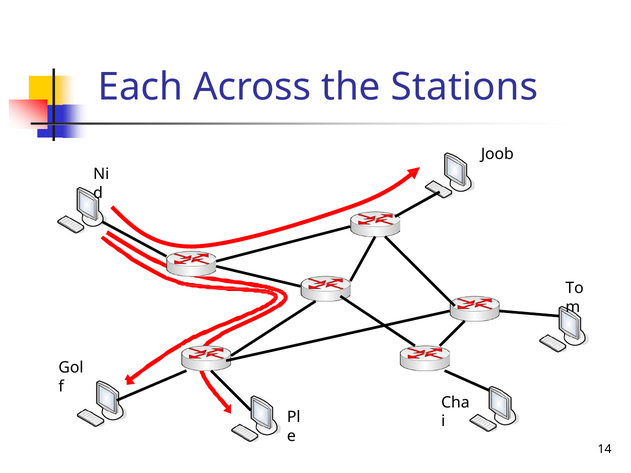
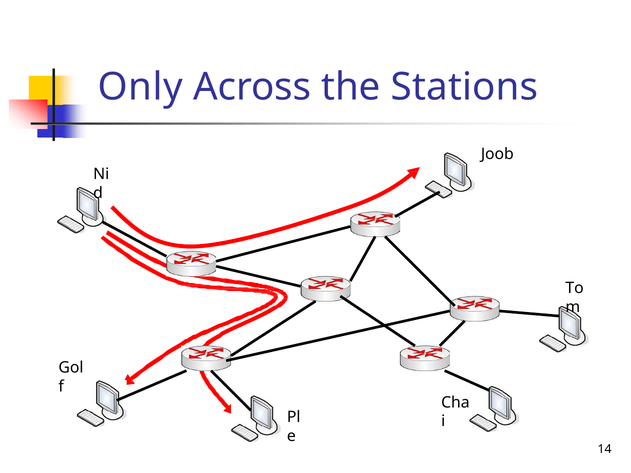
Each: Each -> Only
